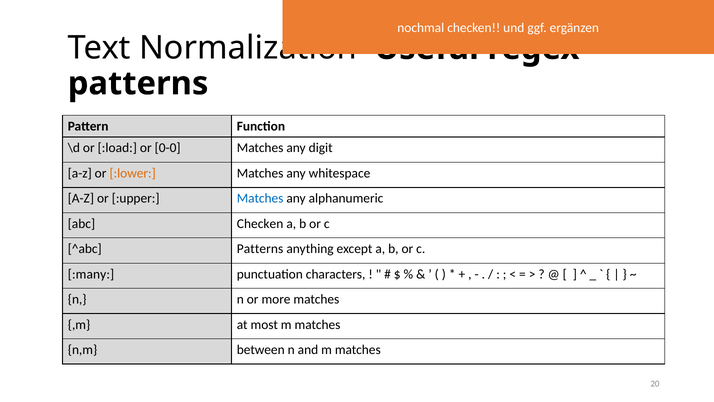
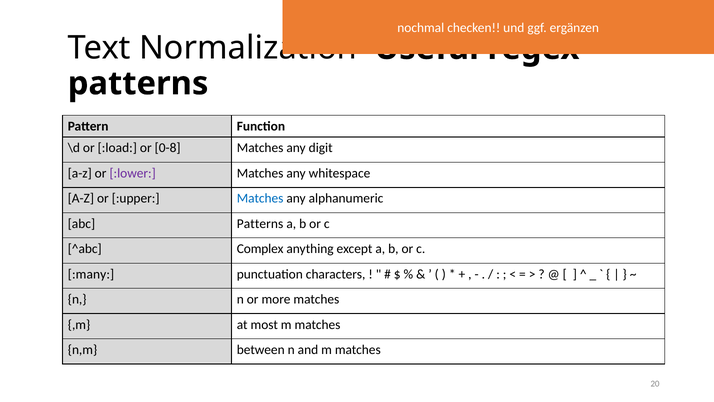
0-0: 0-0 -> 0-8
:lower colour: orange -> purple
abc Checken: Checken -> Patterns
^abc Patterns: Patterns -> Complex
